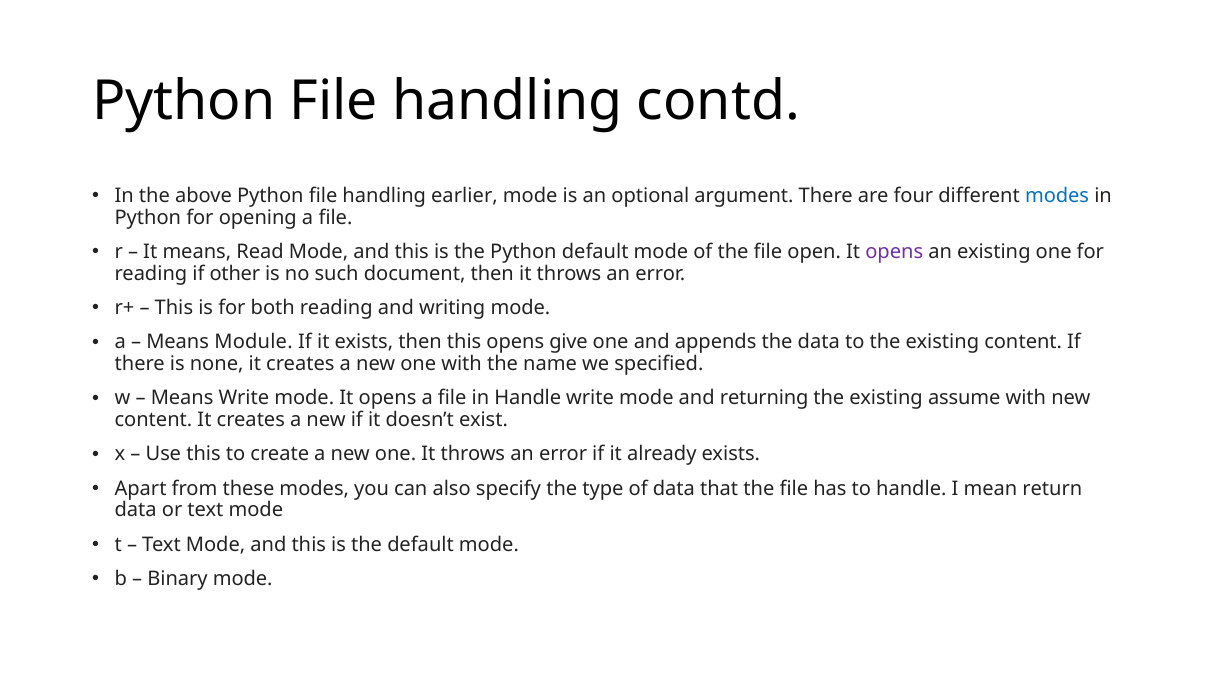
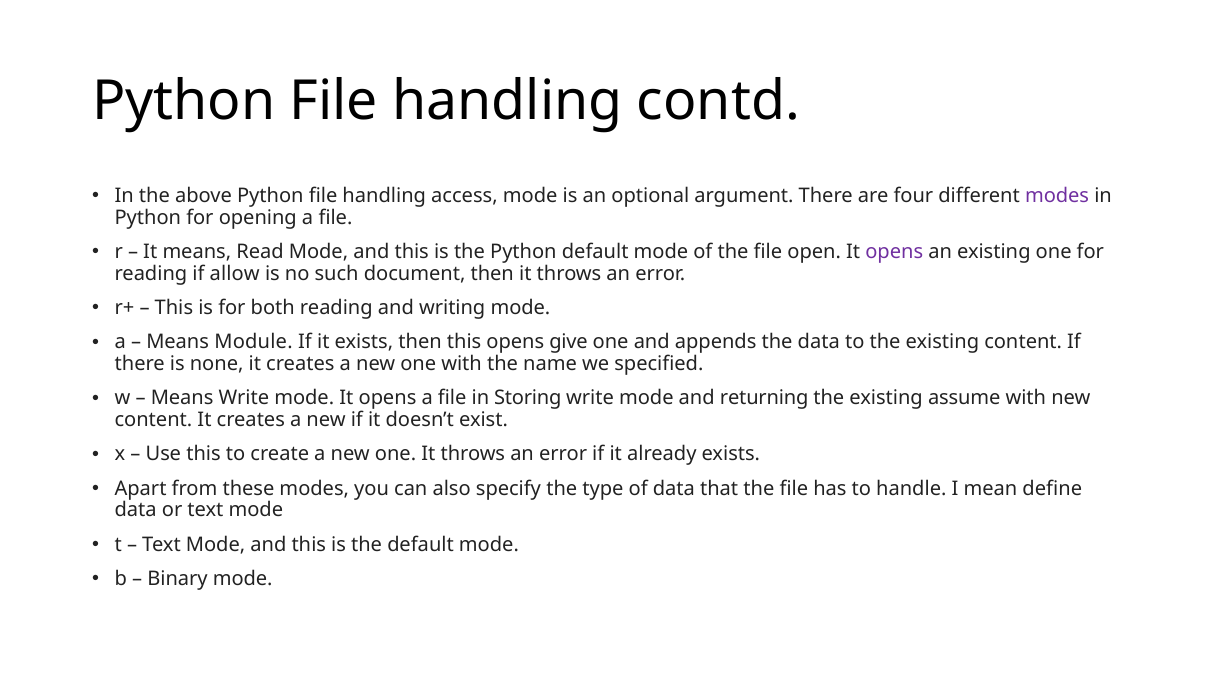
earlier: earlier -> access
modes at (1057, 196) colour: blue -> purple
other: other -> allow
in Handle: Handle -> Storing
return: return -> define
